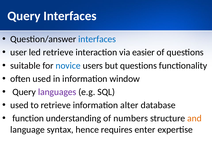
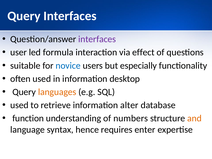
interfaces at (97, 39) colour: blue -> purple
led retrieve: retrieve -> formula
easier: easier -> effect
but questions: questions -> especially
window: window -> desktop
languages colour: purple -> orange
